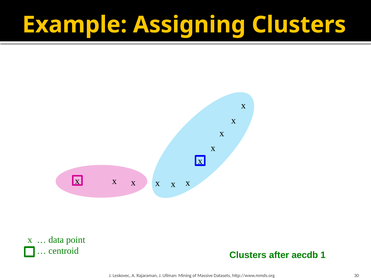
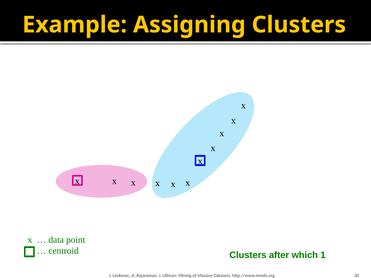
aecdb: aecdb -> which
